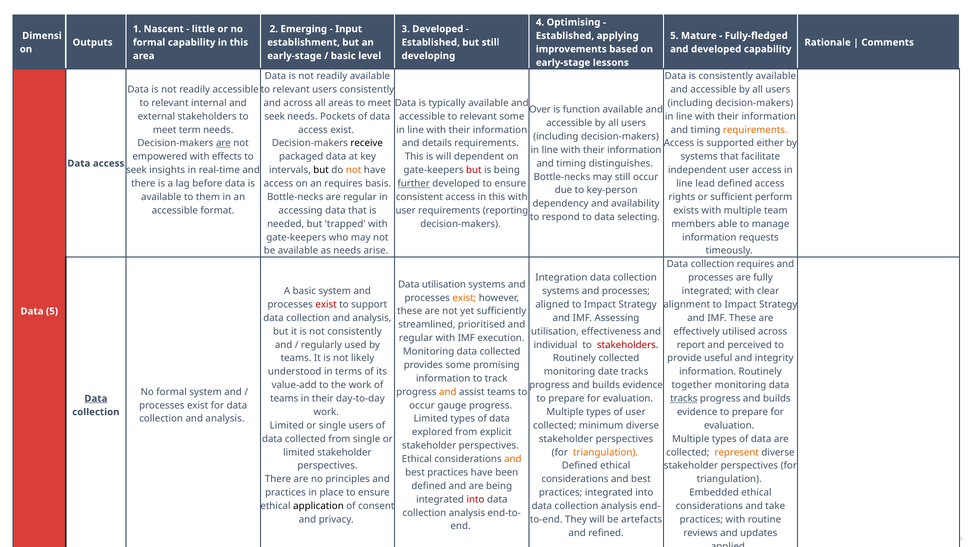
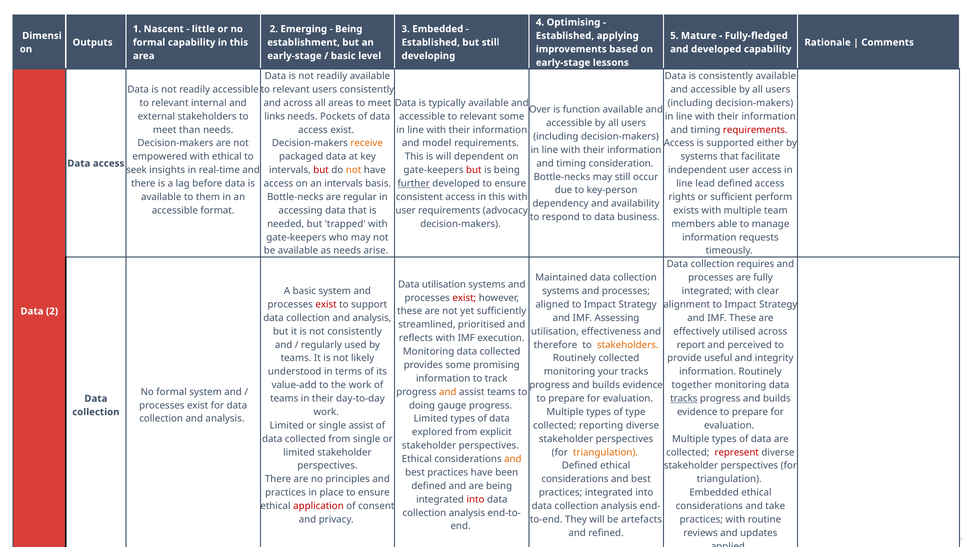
Input at (349, 29): Input -> Being
3 Developed: Developed -> Embedded
seek at (275, 116): seek -> links
term: term -> than
requirements at (755, 130) colour: orange -> red
are at (223, 143) underline: present -> none
receive colour: black -> orange
details: details -> model
with effects: effects -> ethical
distinguishes: distinguishes -> consideration
but at (321, 170) colour: black -> red
an requires: requires -> intervals
reporting: reporting -> advocacy
selecting: selecting -> business
Integration: Integration -> Maintained
exist at (464, 298) colour: orange -> red
Data 5: 5 -> 2
regular at (416, 338): regular -> reflects
individual: individual -> therefore
stakeholders at (628, 345) colour: red -> orange
date: date -> your
Data at (96, 398) underline: present -> none
occur at (422, 405): occur -> doing
of user: user -> type
single users: users -> assist
minimum: minimum -> reporting
represent colour: orange -> red
application colour: black -> red
